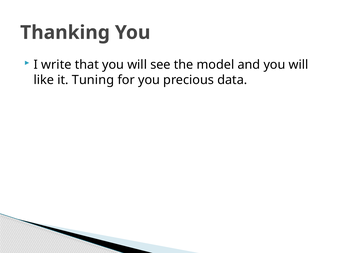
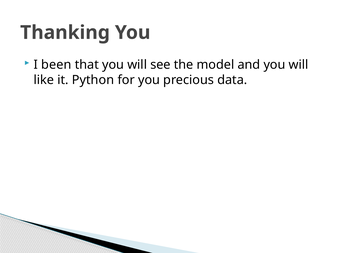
write: write -> been
Tuning: Tuning -> Python
